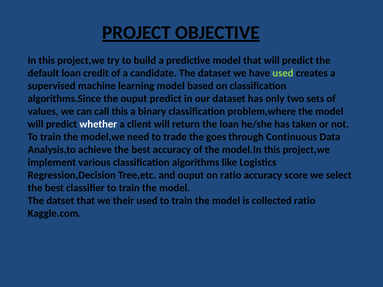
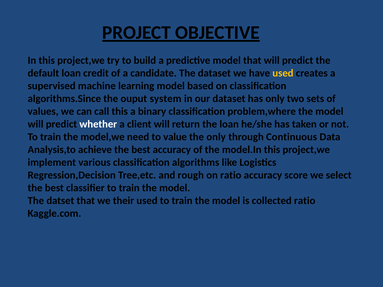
used at (283, 73) colour: light green -> yellow
ouput predict: predict -> system
trade: trade -> value
the goes: goes -> only
and ouput: ouput -> rough
